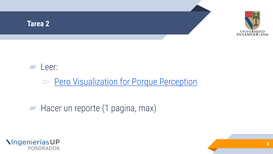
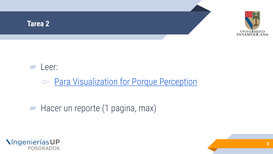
Pero: Pero -> Para
